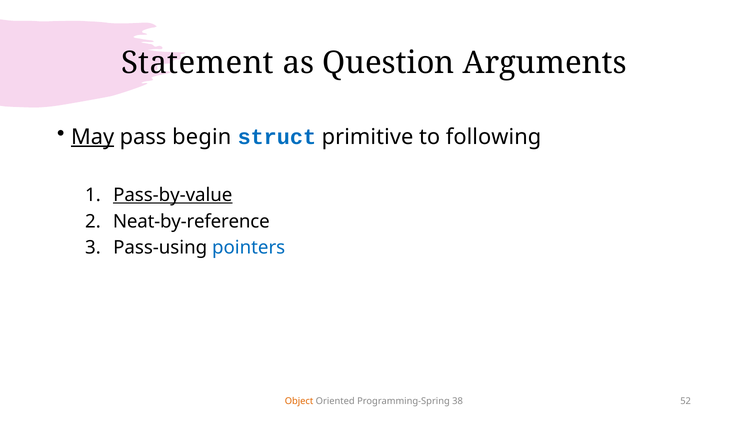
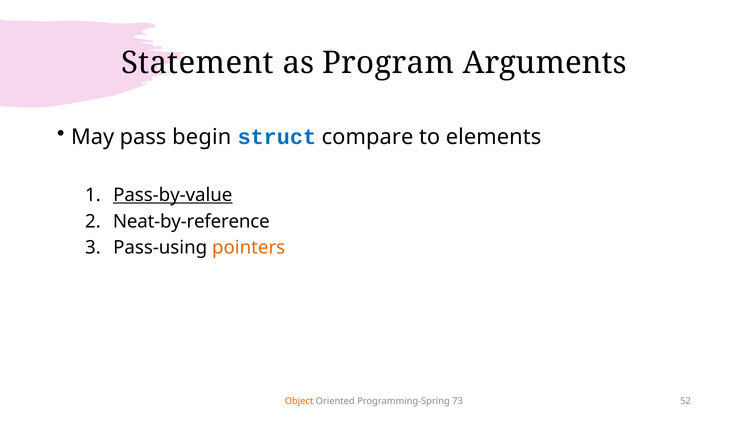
Question: Question -> Program
May underline: present -> none
primitive: primitive -> compare
following: following -> elements
pointers colour: blue -> orange
38: 38 -> 73
